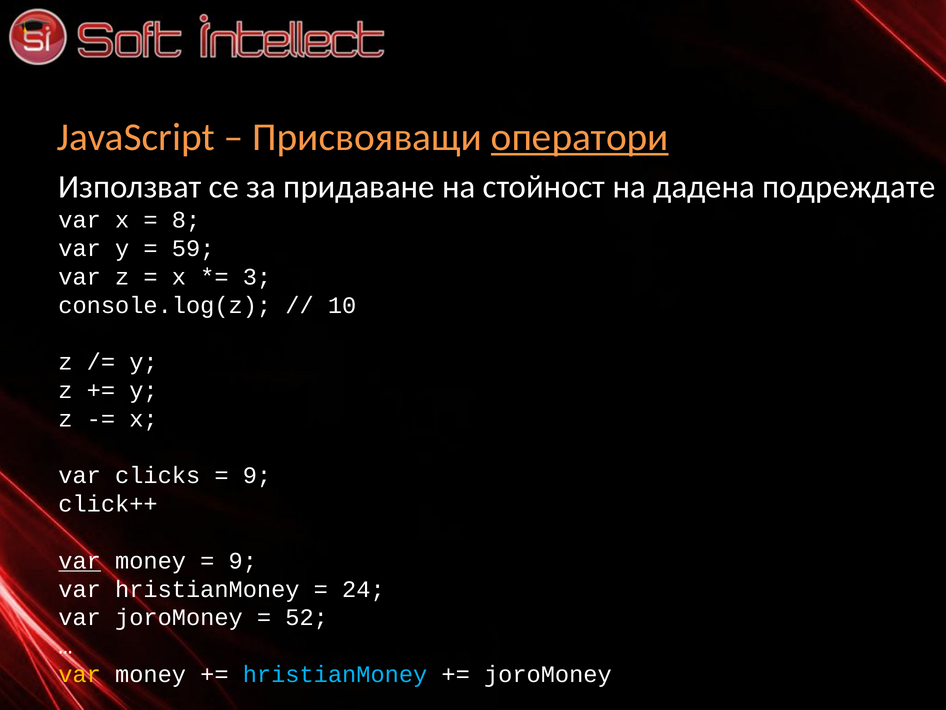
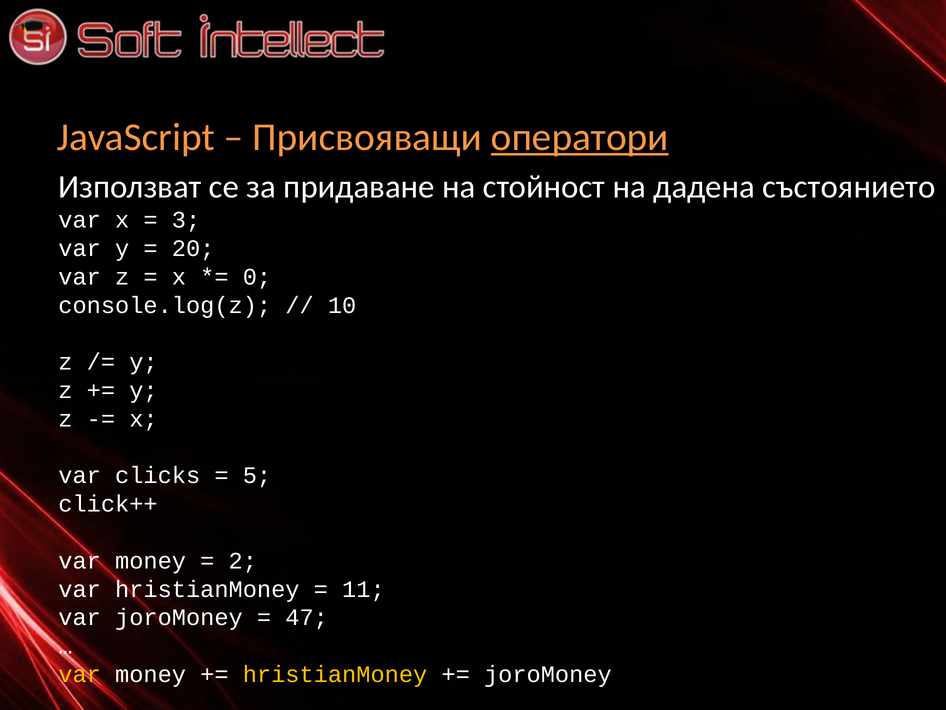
подреждате: подреждате -> състоянието
8: 8 -> 3
59: 59 -> 20
3: 3 -> 0
9 at (257, 475): 9 -> 5
var at (80, 560) underline: present -> none
9 at (243, 560): 9 -> 2
24: 24 -> 11
52: 52 -> 47
hristianMoney at (335, 674) colour: light blue -> yellow
